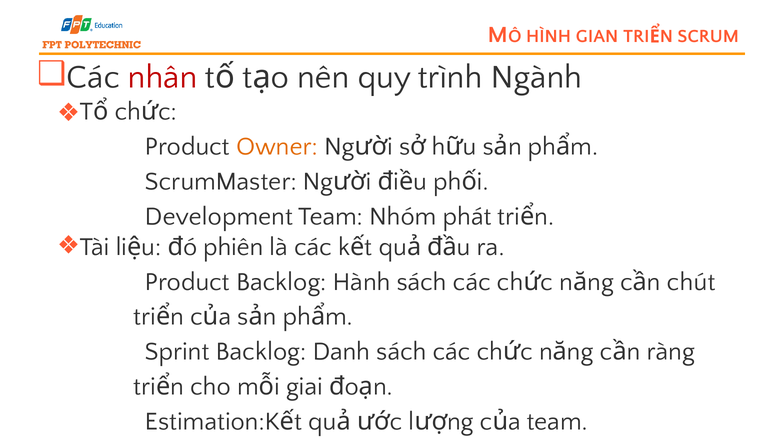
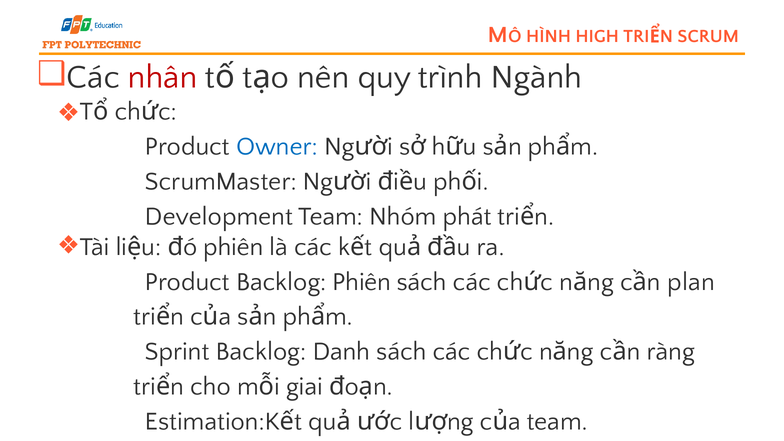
GIAN: GIAN -> HIGH
Owner colour: orange -> blue
Backlog Hành: Hành -> Phiên
chút: chút -> plan
